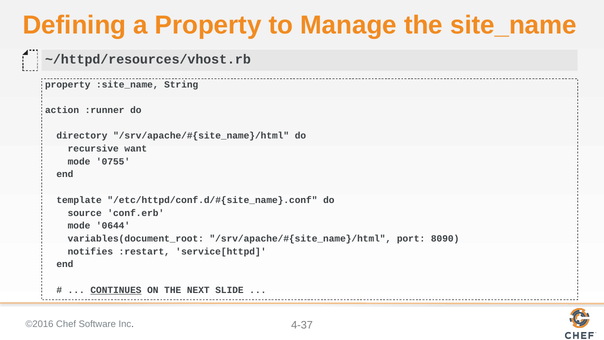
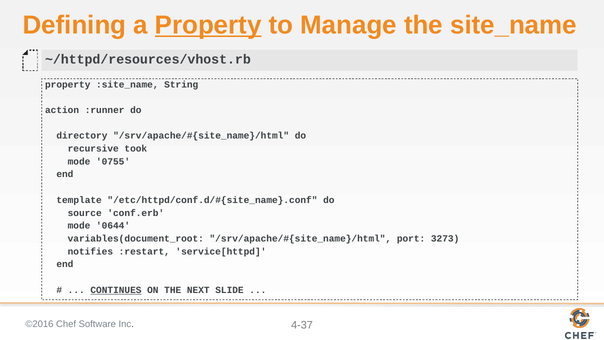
Property at (208, 25) underline: none -> present
want: want -> took
8090: 8090 -> 3273
